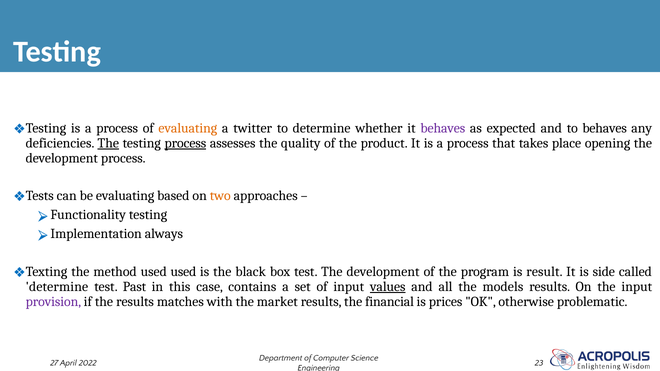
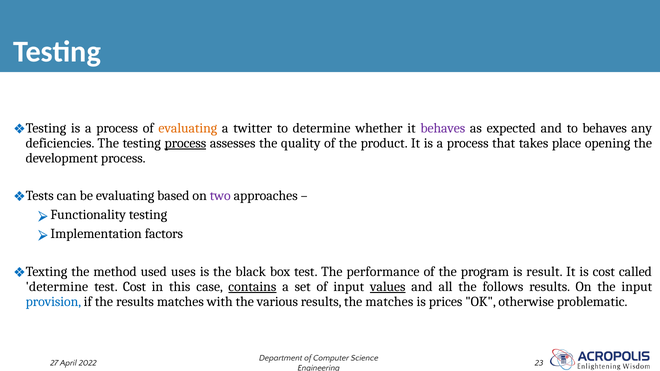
The at (108, 143) underline: present -> none
two colour: orange -> purple
always: always -> factors
used used: used -> uses
test The development: development -> performance
is side: side -> cost
test Past: Past -> Cost
contains underline: none -> present
models: models -> follows
provision colour: purple -> blue
market: market -> various
the financial: financial -> matches
